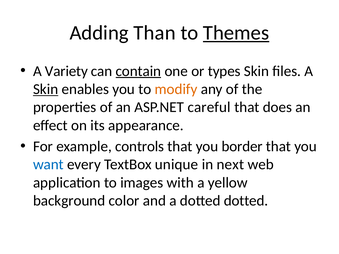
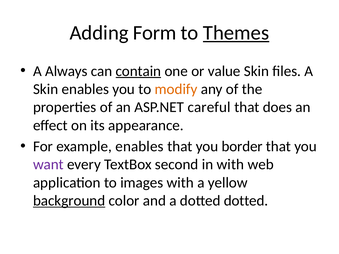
Than: Than -> Form
Variety: Variety -> Always
types: types -> value
Skin at (46, 89) underline: present -> none
example controls: controls -> enables
want colour: blue -> purple
unique: unique -> second
in next: next -> with
background underline: none -> present
